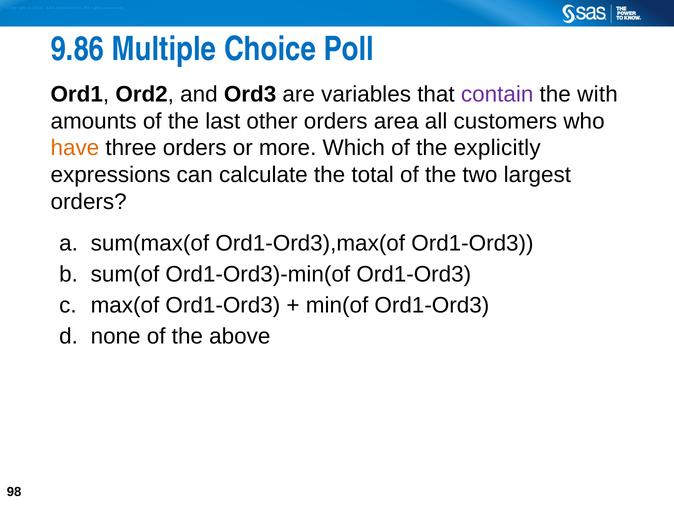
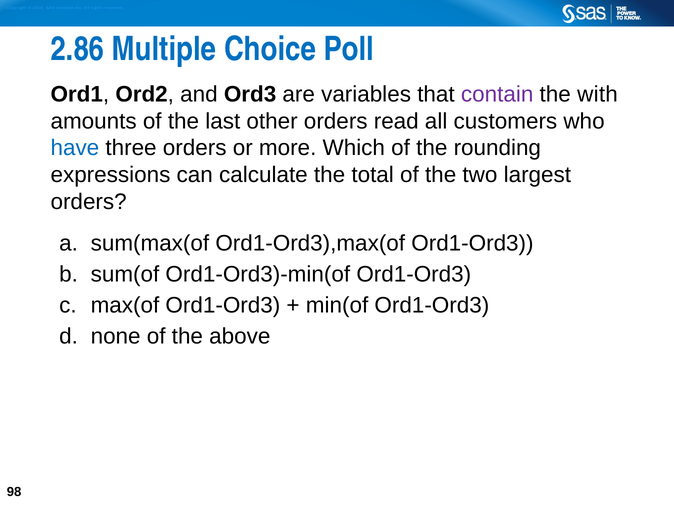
9.86: 9.86 -> 2.86
area: area -> read
have colour: orange -> blue
explicitly: explicitly -> rounding
